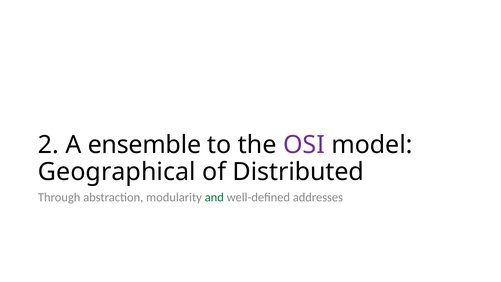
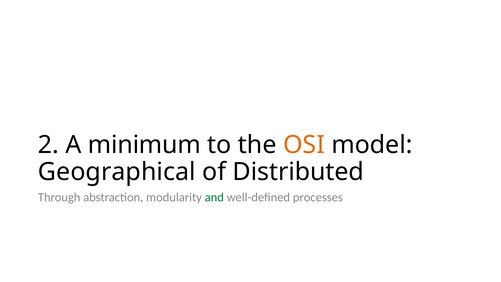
ensemble: ensemble -> minimum
OSI colour: purple -> orange
addresses: addresses -> processes
